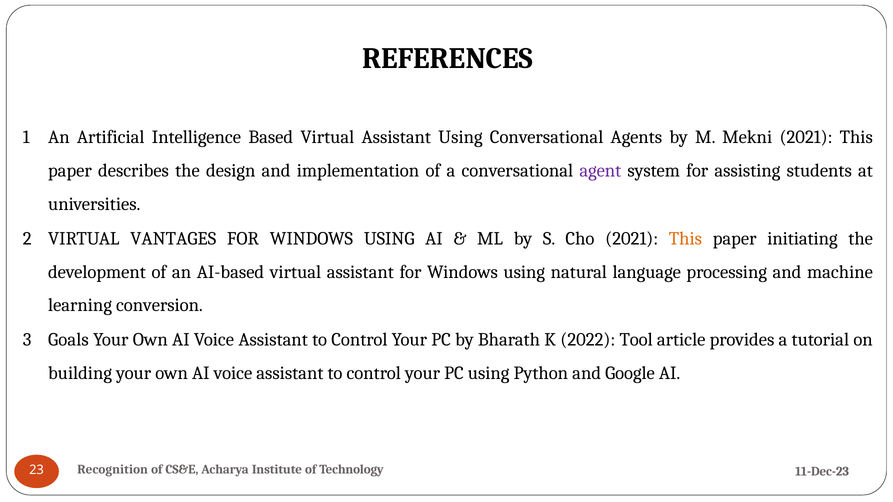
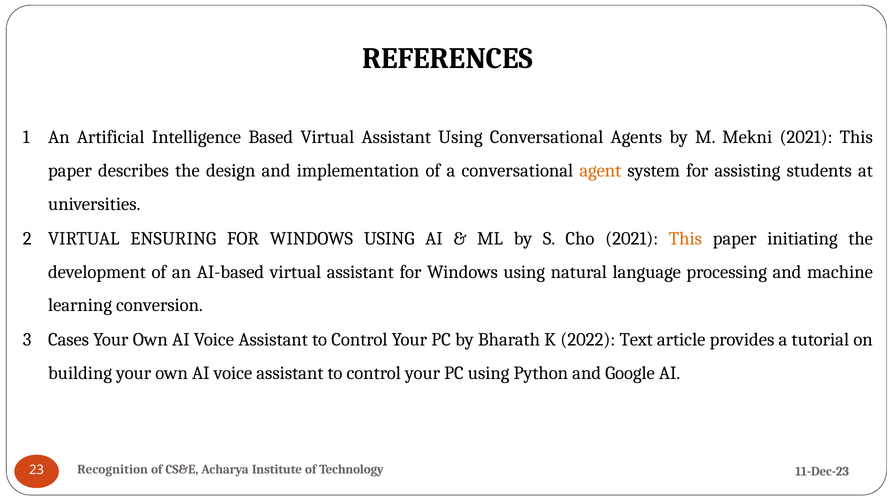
agent colour: purple -> orange
VANTAGES: VANTAGES -> ENSURING
Goals: Goals -> Cases
Tool: Tool -> Text
